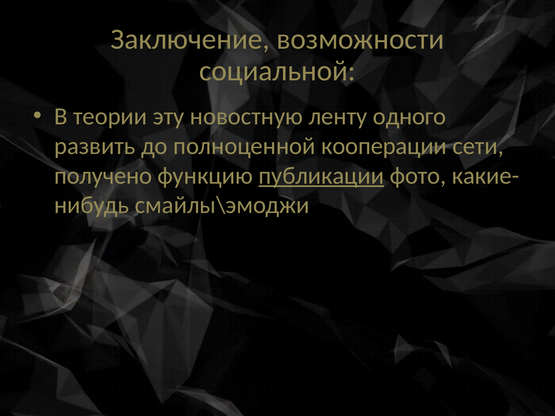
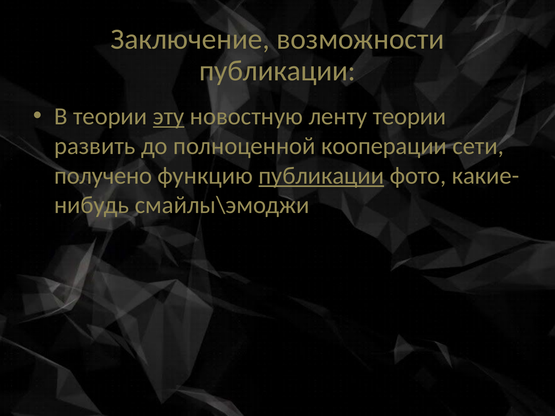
социальной at (277, 71): социальной -> публикации
эту underline: none -> present
ленту одного: одного -> теории
